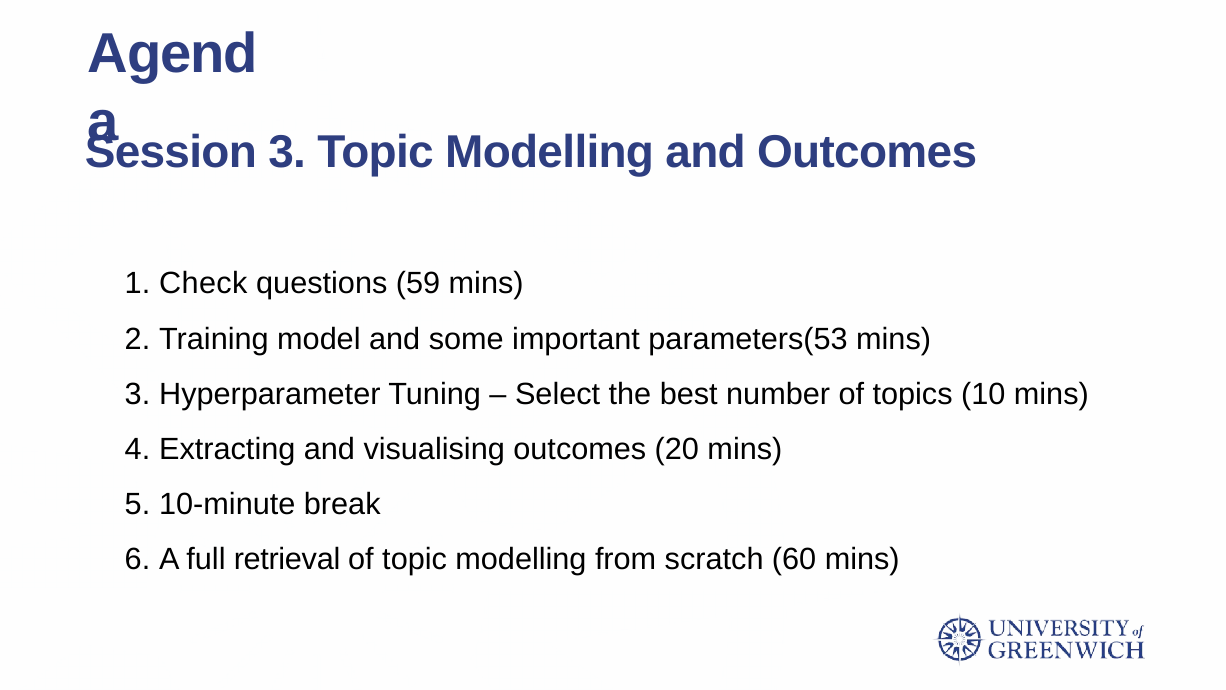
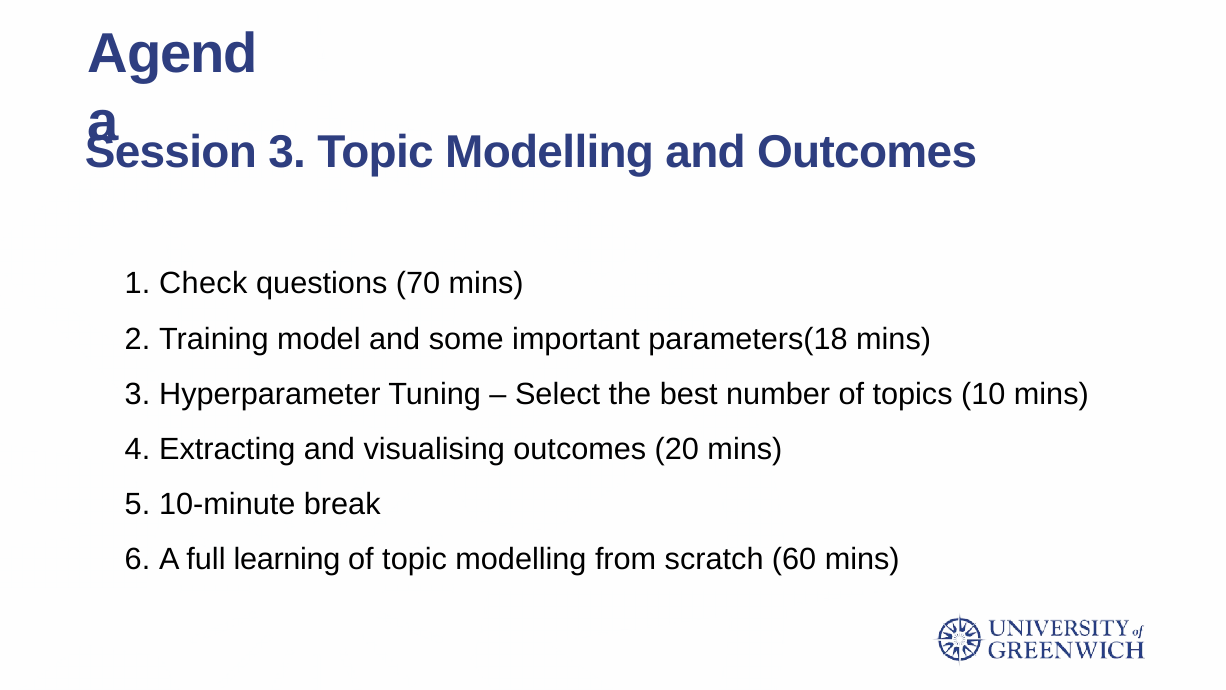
59: 59 -> 70
parameters(53: parameters(53 -> parameters(18
retrieval: retrieval -> learning
